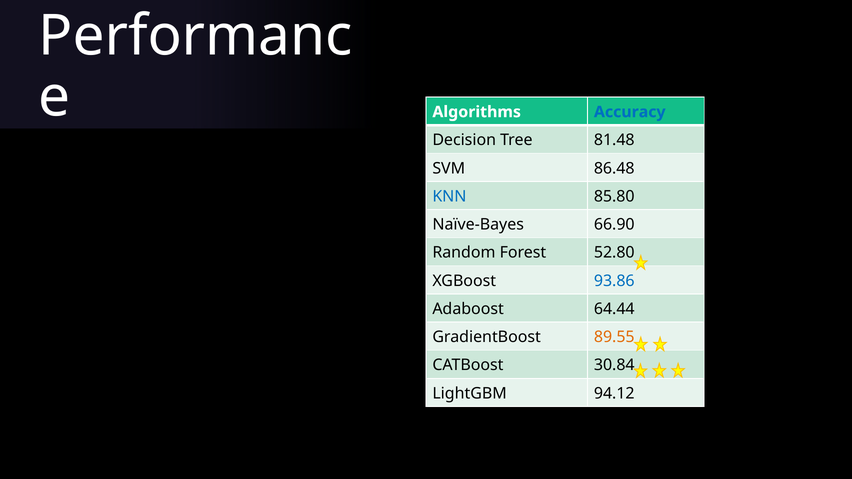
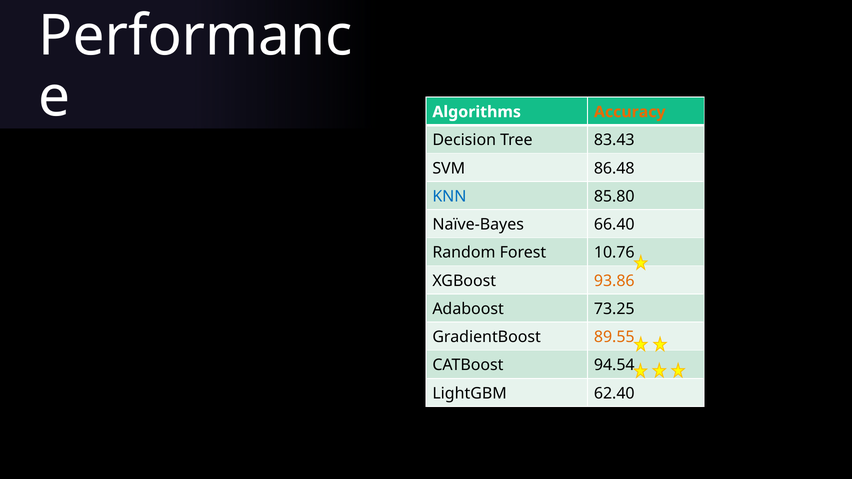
Accuracy colour: blue -> orange
81.48: 81.48 -> 83.43
66.90: 66.90 -> 66.40
52.80: 52.80 -> 10.76
93.86 colour: blue -> orange
64.44: 64.44 -> 73.25
30.84: 30.84 -> 94.54
94.12: 94.12 -> 62.40
